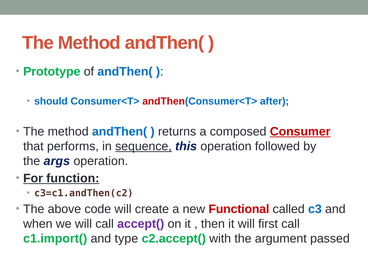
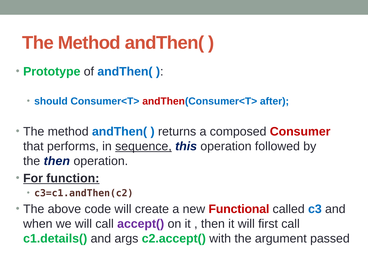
Consumer underline: present -> none
the args: args -> then
c1.import(: c1.import( -> c1.details(
type: type -> args
